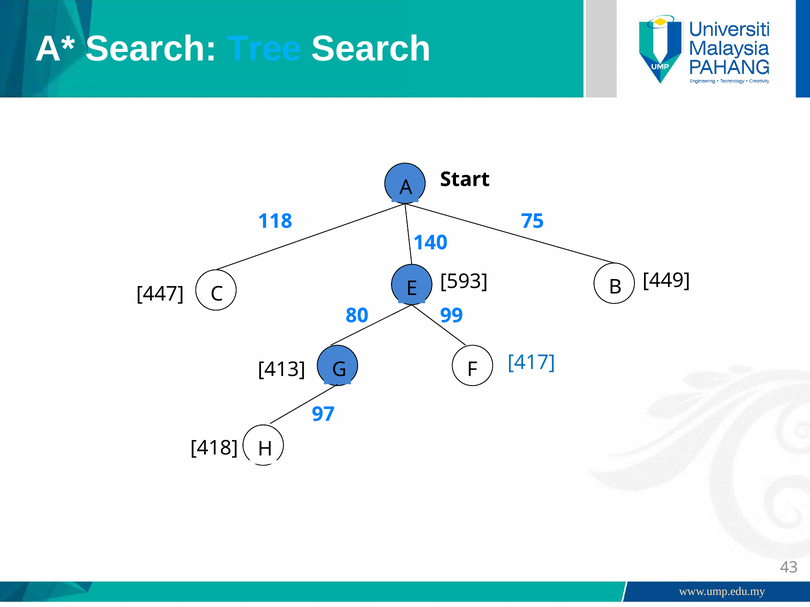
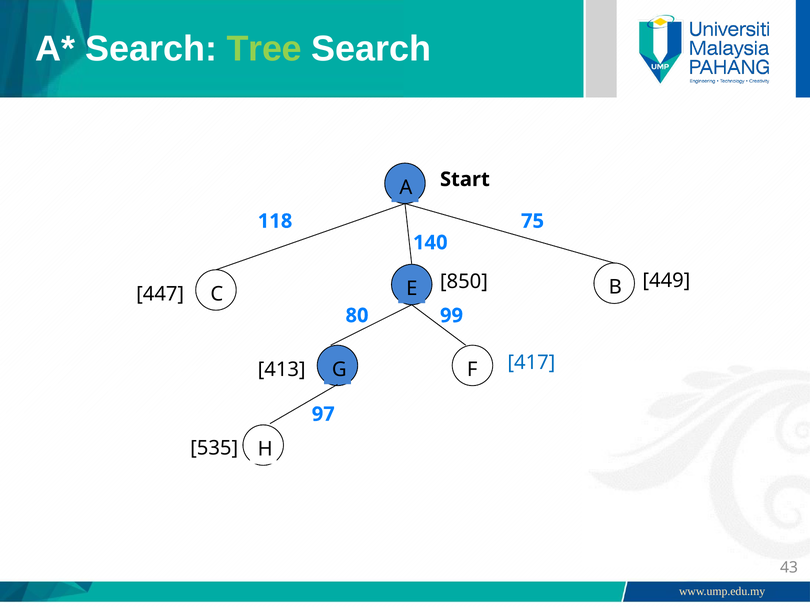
Tree colour: light blue -> light green
593: 593 -> 850
418: 418 -> 535
